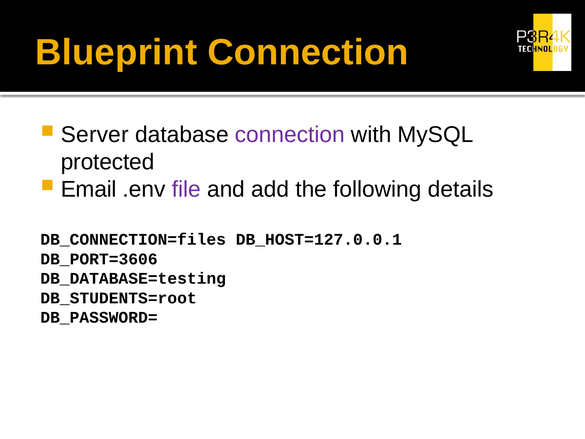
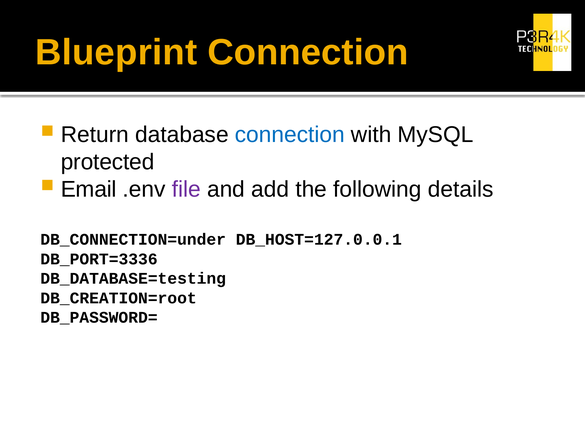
Server: Server -> Return
connection at (290, 135) colour: purple -> blue
DB_CONNECTION=files: DB_CONNECTION=files -> DB_CONNECTION=under
DB_PORT=3606: DB_PORT=3606 -> DB_PORT=3336
DB_STUDENTS=root: DB_STUDENTS=root -> DB_CREATION=root
